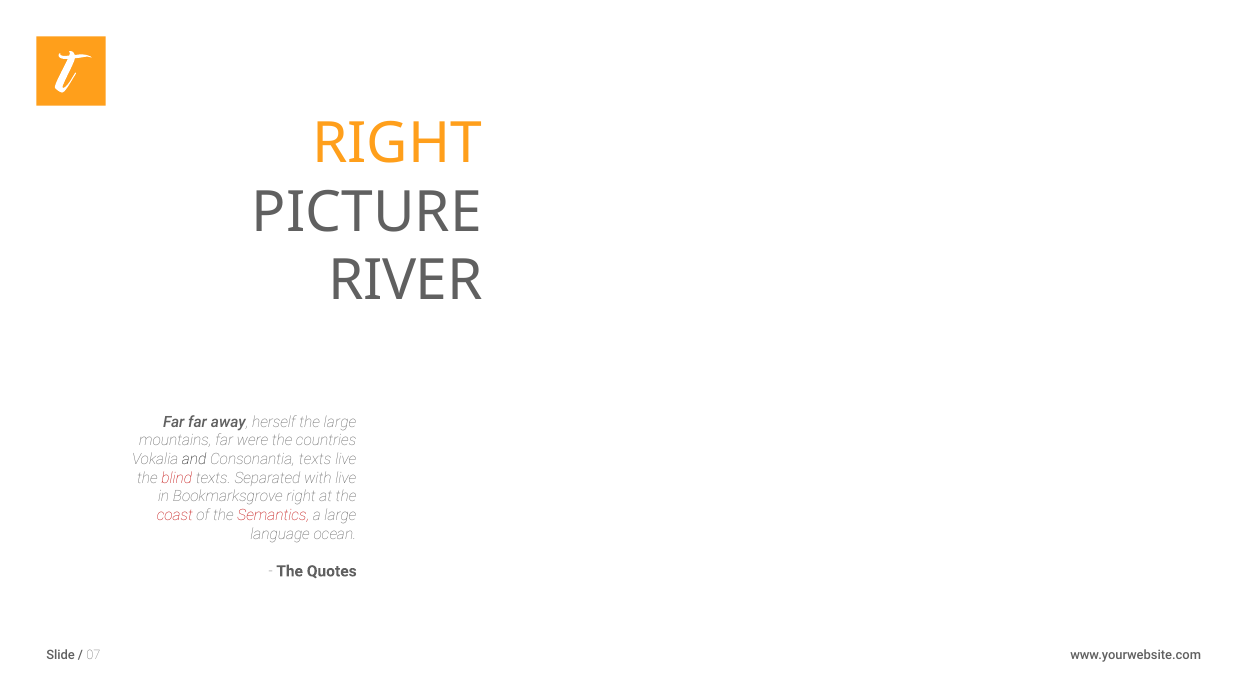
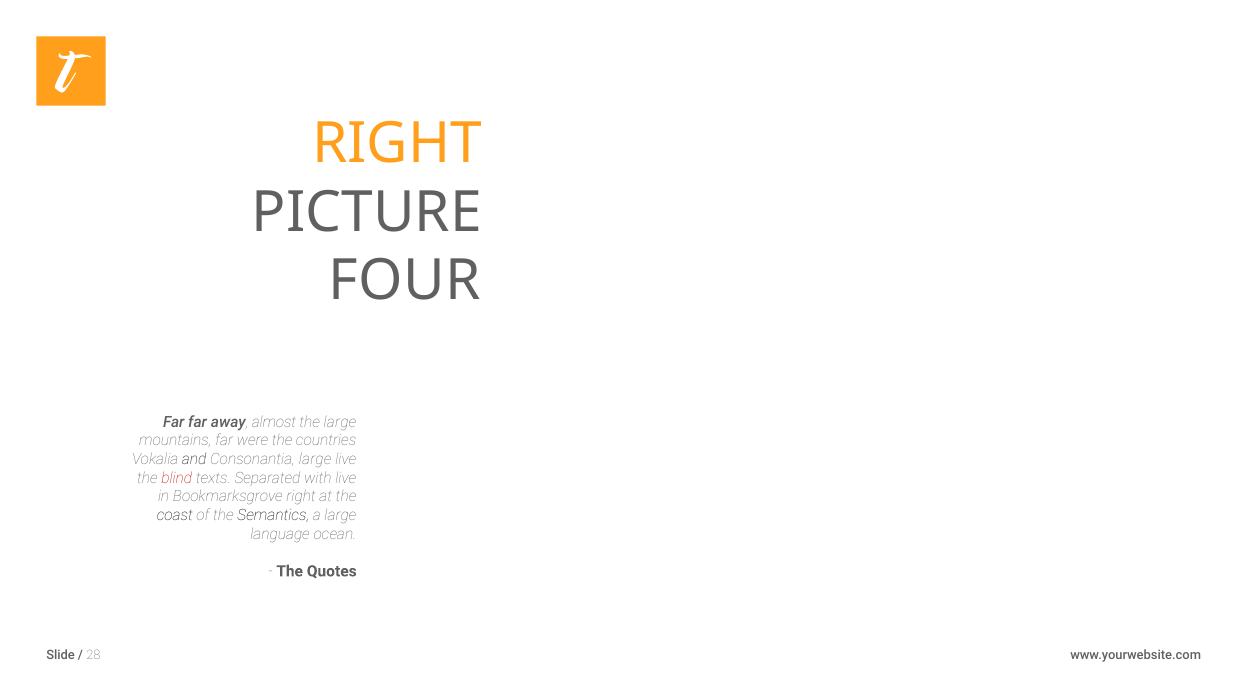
RIVER: RIVER -> FOUR
herself: herself -> almost
Consonantia texts: texts -> large
coast colour: red -> black
Semantics colour: red -> black
07: 07 -> 28
